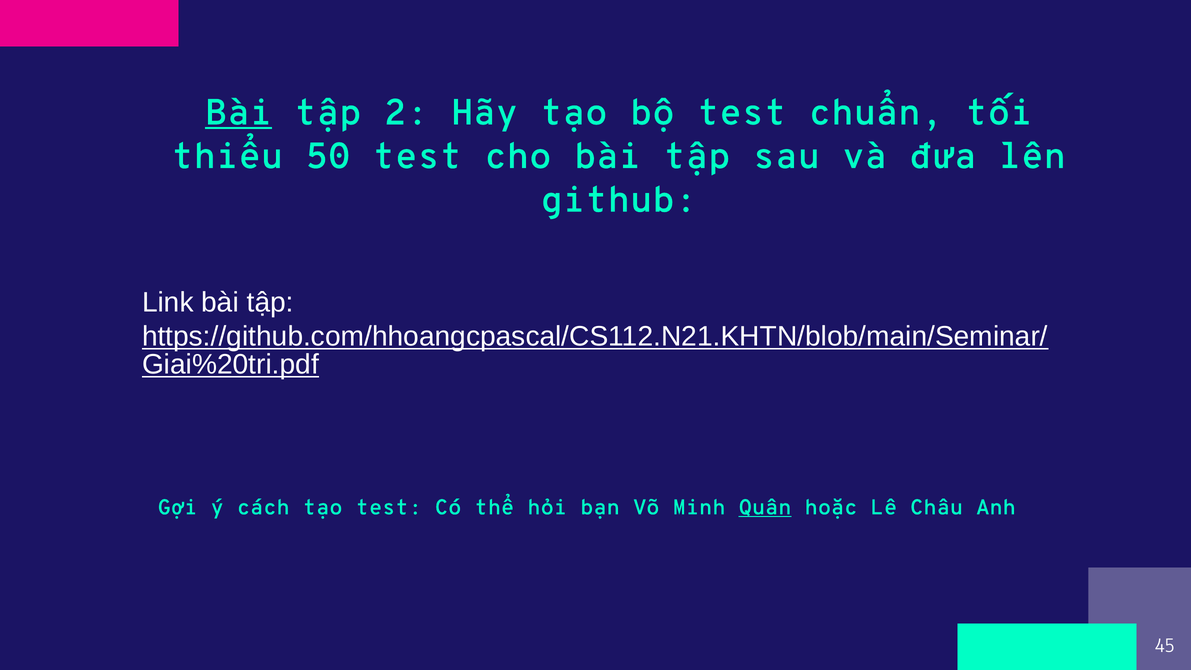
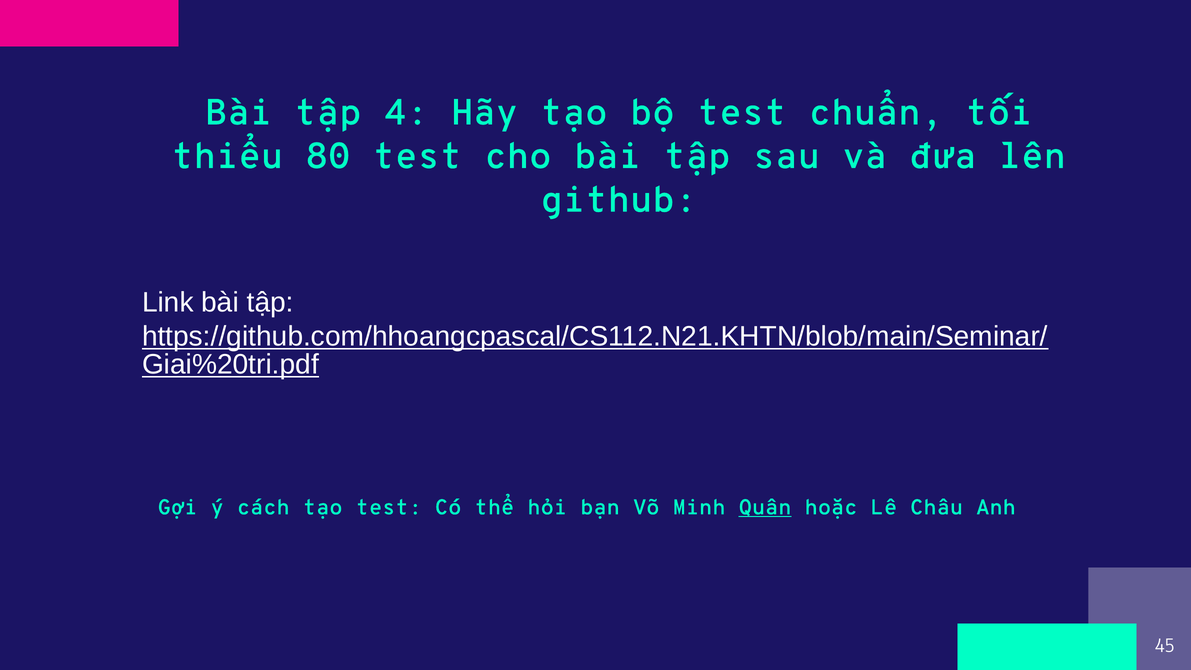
Bài at (239, 112) underline: present -> none
2: 2 -> 4
50: 50 -> 80
